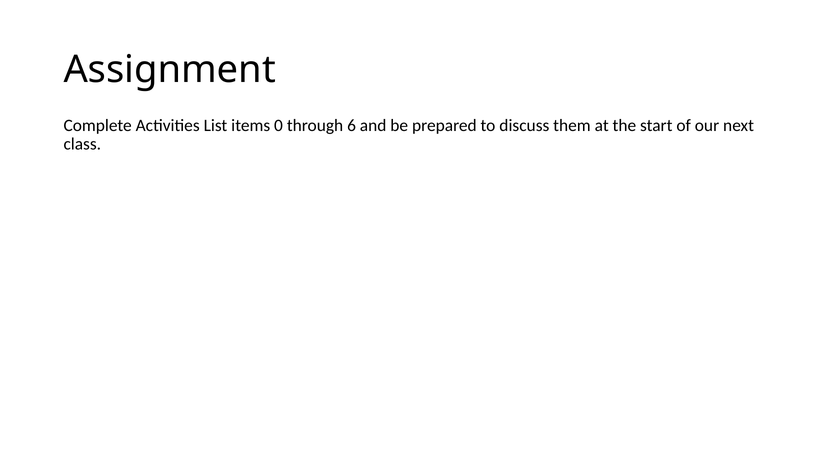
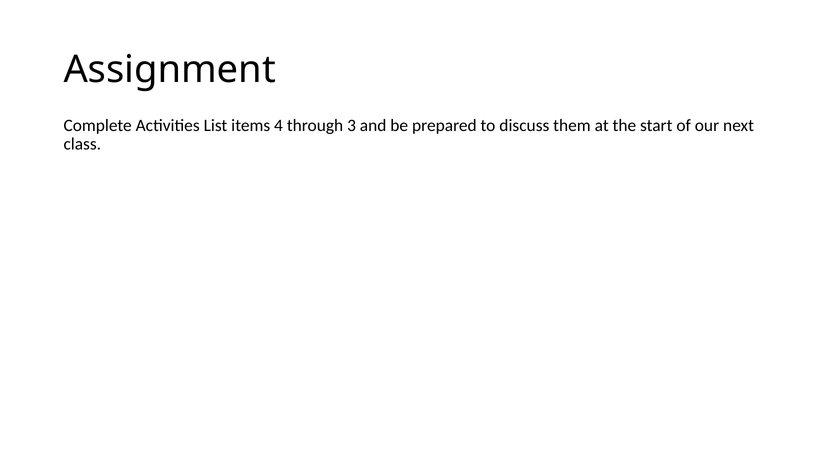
0: 0 -> 4
6: 6 -> 3
